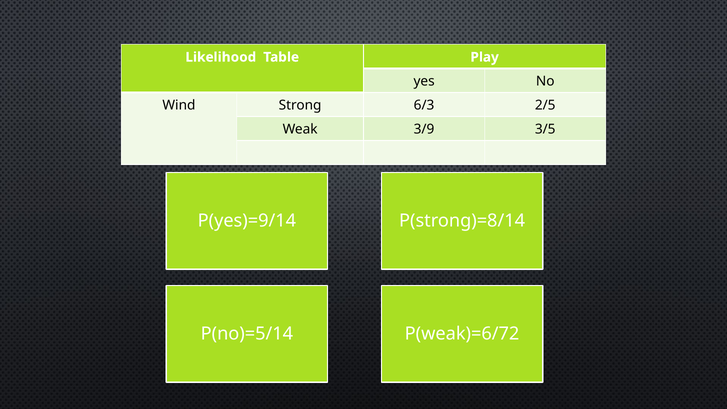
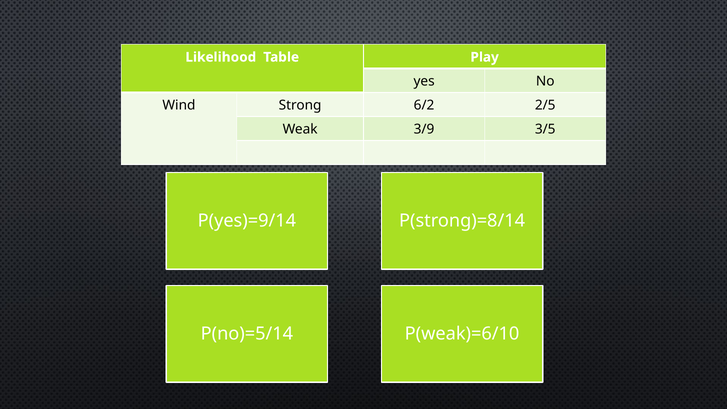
6/3: 6/3 -> 6/2
P(weak)=6/72: P(weak)=6/72 -> P(weak)=6/10
